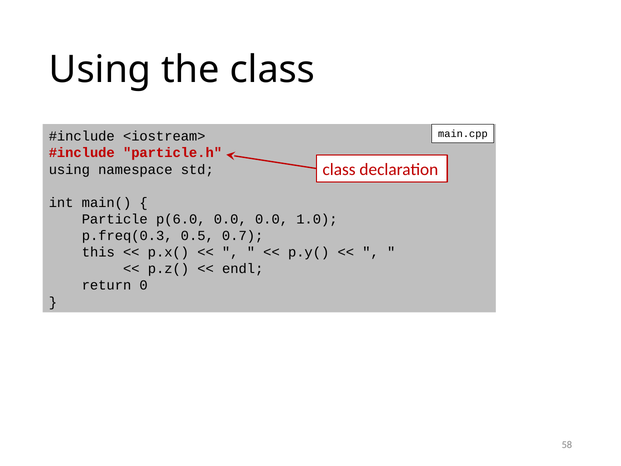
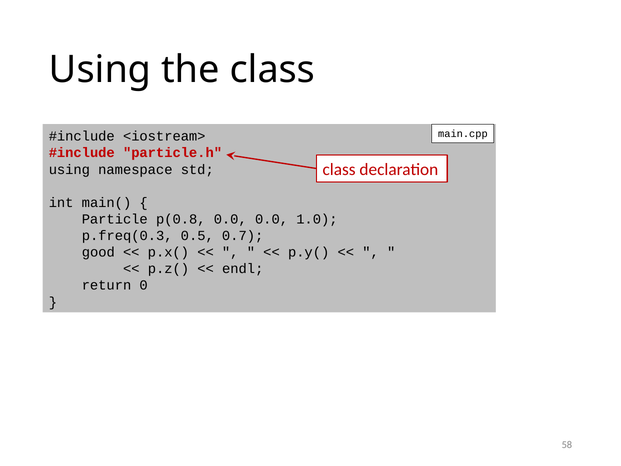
p(6.0: p(6.0 -> p(0.8
this: this -> good
